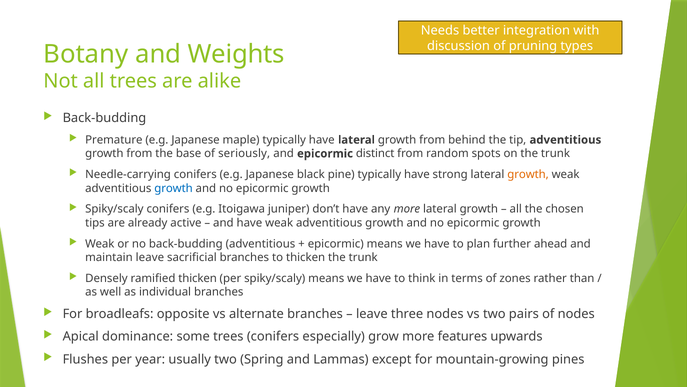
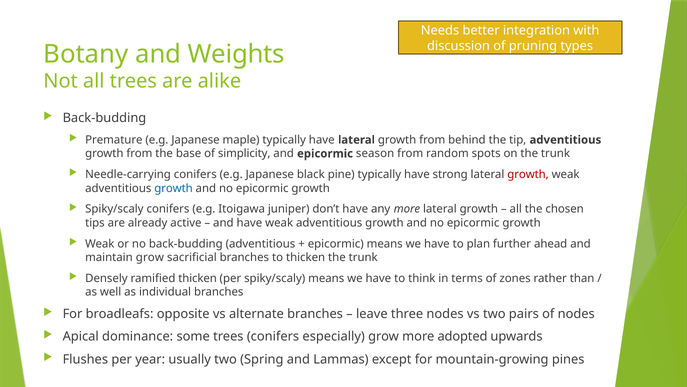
seriously: seriously -> simplicity
distinct: distinct -> season
growth at (528, 174) colour: orange -> red
maintain leave: leave -> grow
features: features -> adopted
